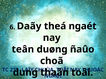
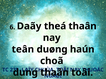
theá ngaét: ngaét -> thaân
ñaûo: ñaûo -> haún
